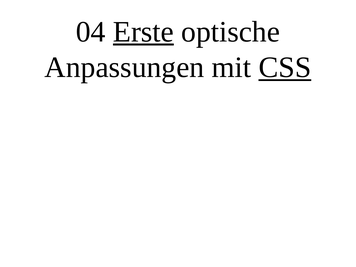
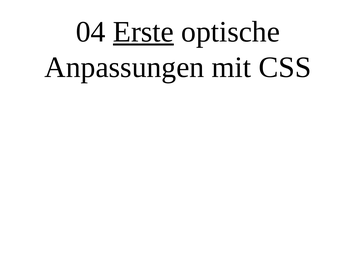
CSS underline: present -> none
